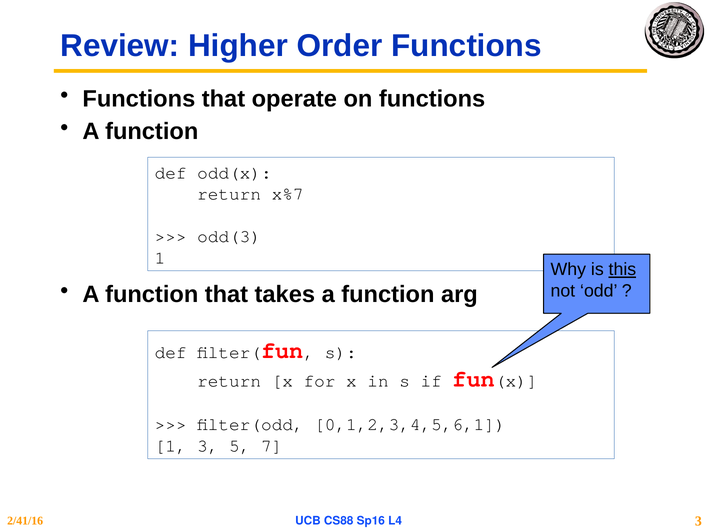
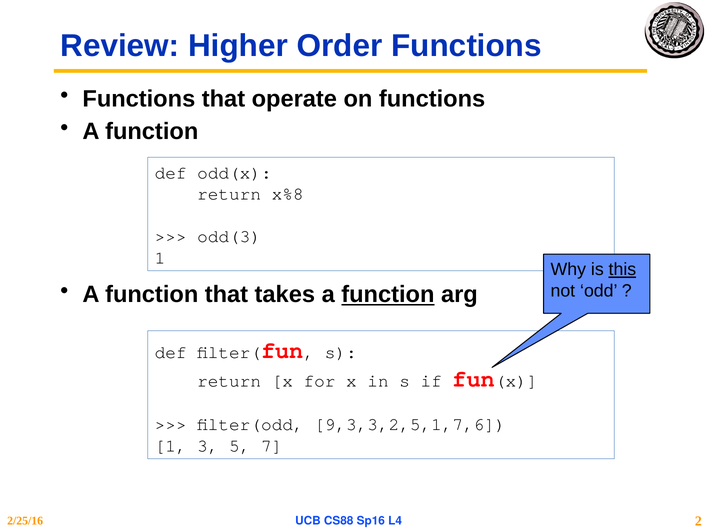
x%7: x%7 -> x%8
function at (388, 295) underline: none -> present
0,1,2,3,4,5,6,1: 0,1,2,3,4,5,6,1 -> 9,3,3,2,5,1,7,6
2/41/16: 2/41/16 -> 2/25/16
L4 3: 3 -> 2
